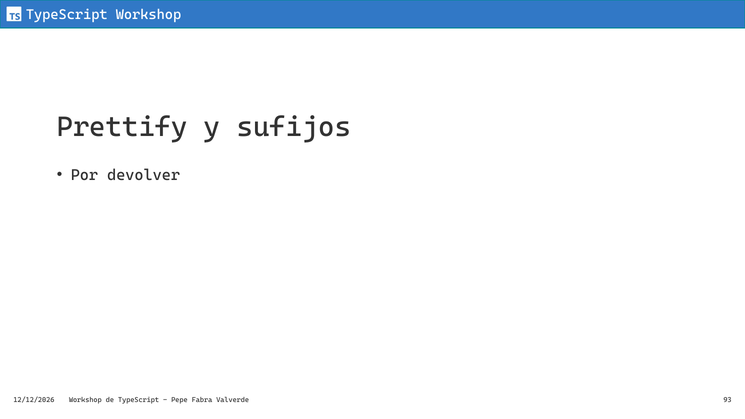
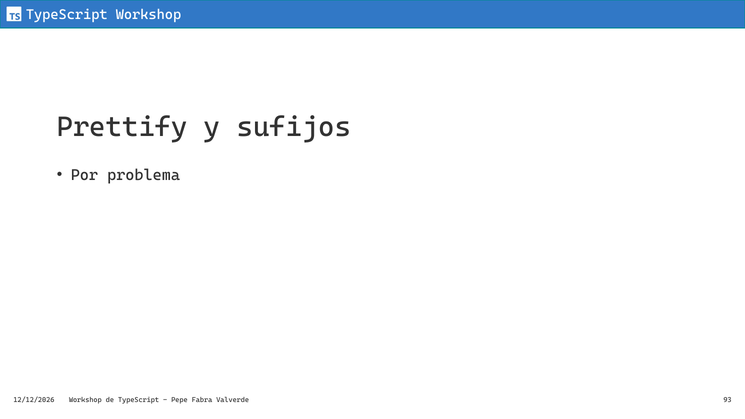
devolver: devolver -> problema
